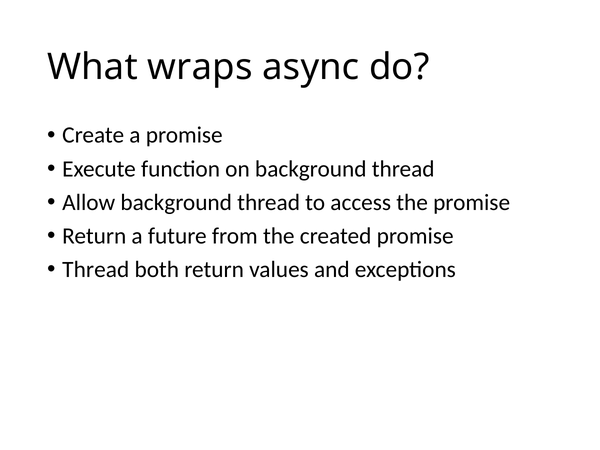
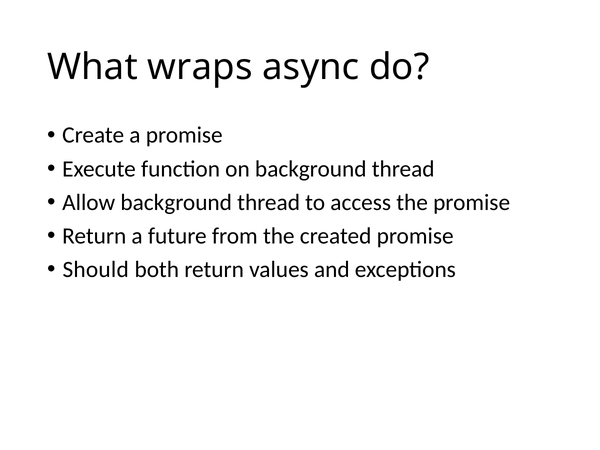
Thread at (96, 269): Thread -> Should
